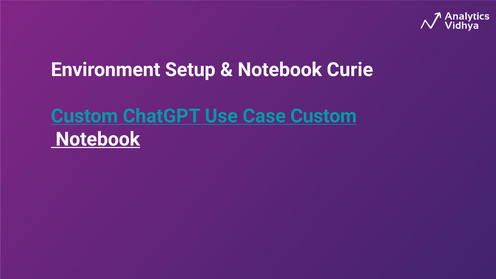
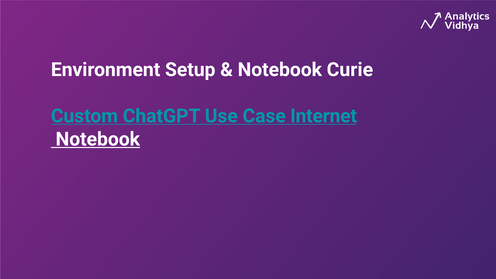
Case Custom: Custom -> Internet
